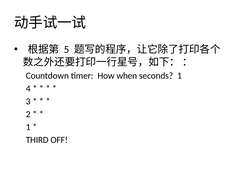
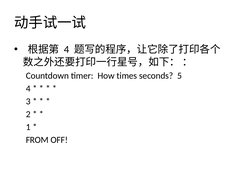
5 at (67, 49): 5 -> 4
when: when -> times
seconds 1: 1 -> 5
THIRD: THIRD -> FROM
